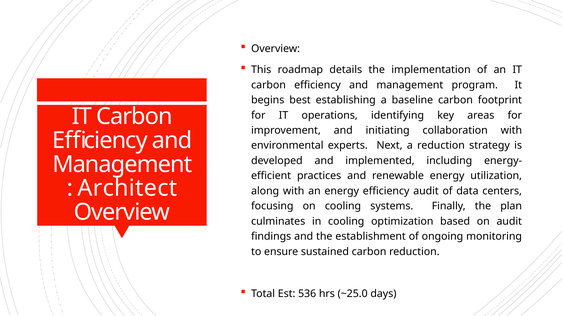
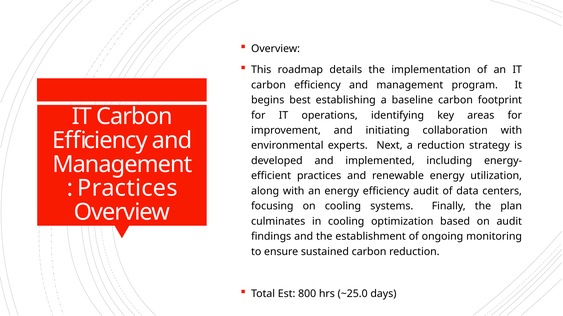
Architect at (127, 189): Architect -> Practices
536: 536 -> 800
